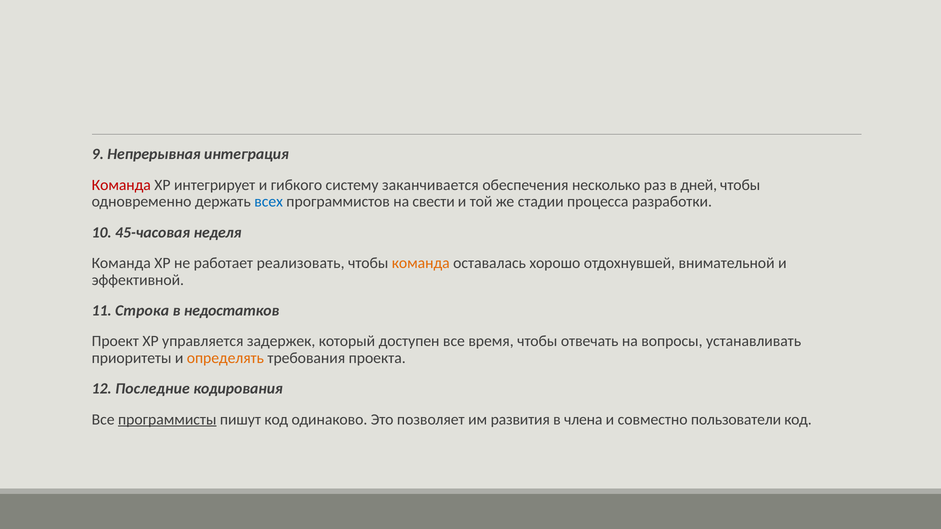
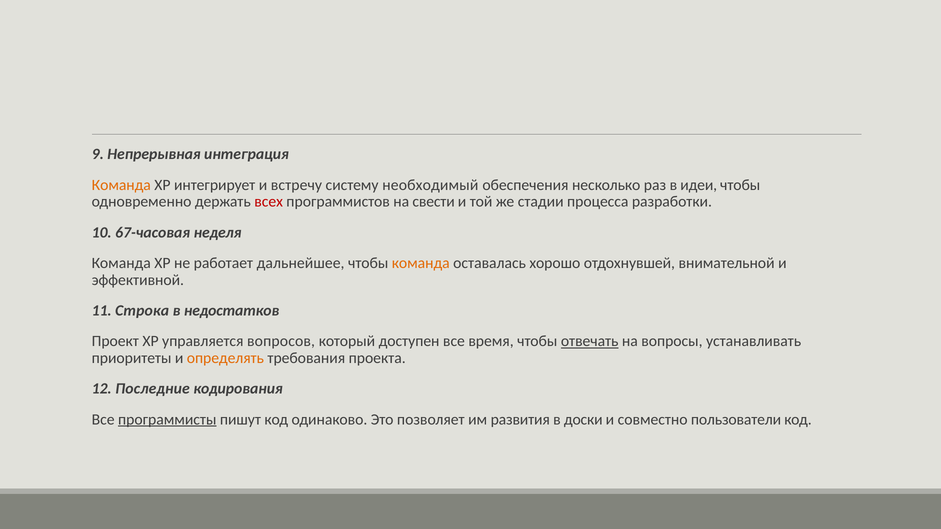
Команда at (121, 185) colour: red -> orange
гибкого: гибкого -> встречу
заканчивается: заканчивается -> необходимый
дней: дней -> идеи
всех colour: blue -> red
45-часовая: 45-часовая -> 67-часовая
реализовать: реализовать -> дальнейшее
задержек: задержек -> вопросов
отвечать underline: none -> present
члена: члена -> доски
